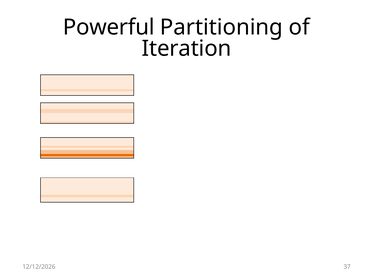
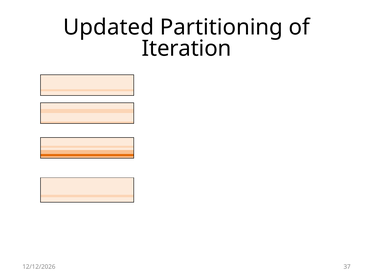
Powerful: Powerful -> Updated
